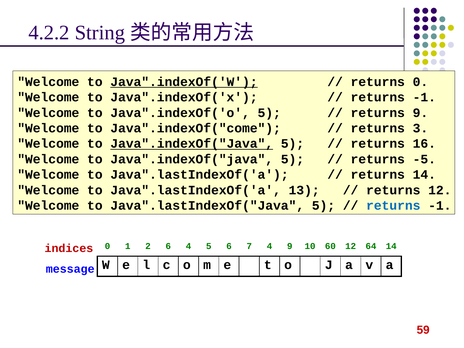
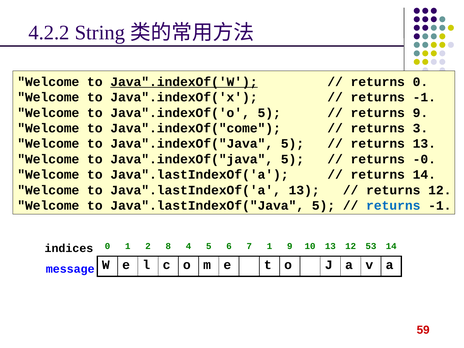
Java".indexOf("Java at (192, 144) underline: present -> none
returns 16: 16 -> 13
-5: -5 -> -0
indices colour: red -> black
2 6: 6 -> 8
7 4: 4 -> 1
10 60: 60 -> 13
64: 64 -> 53
